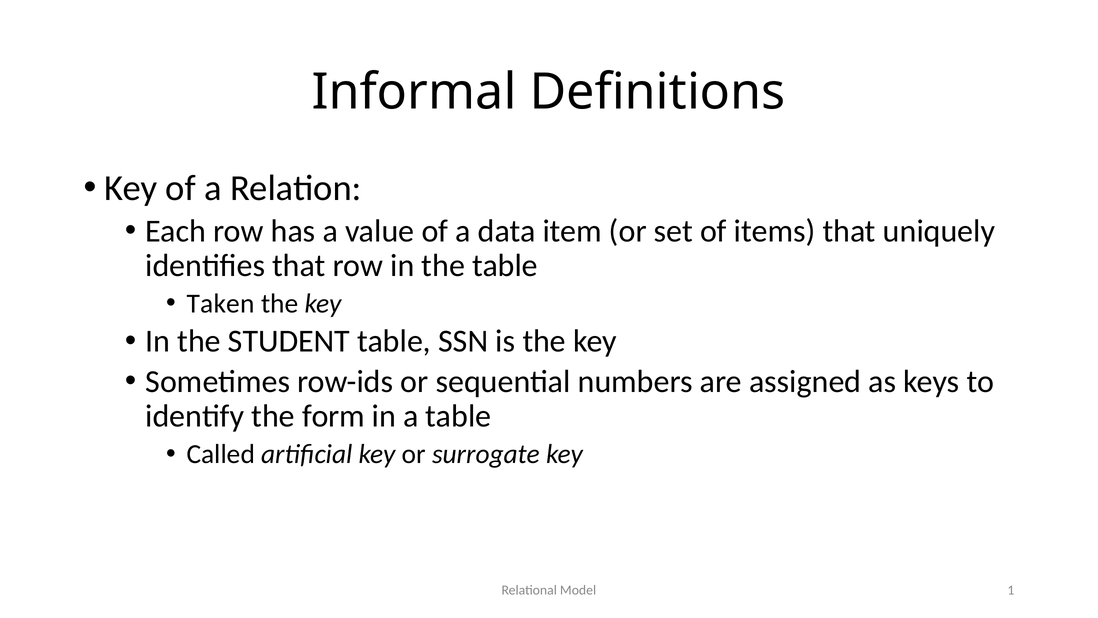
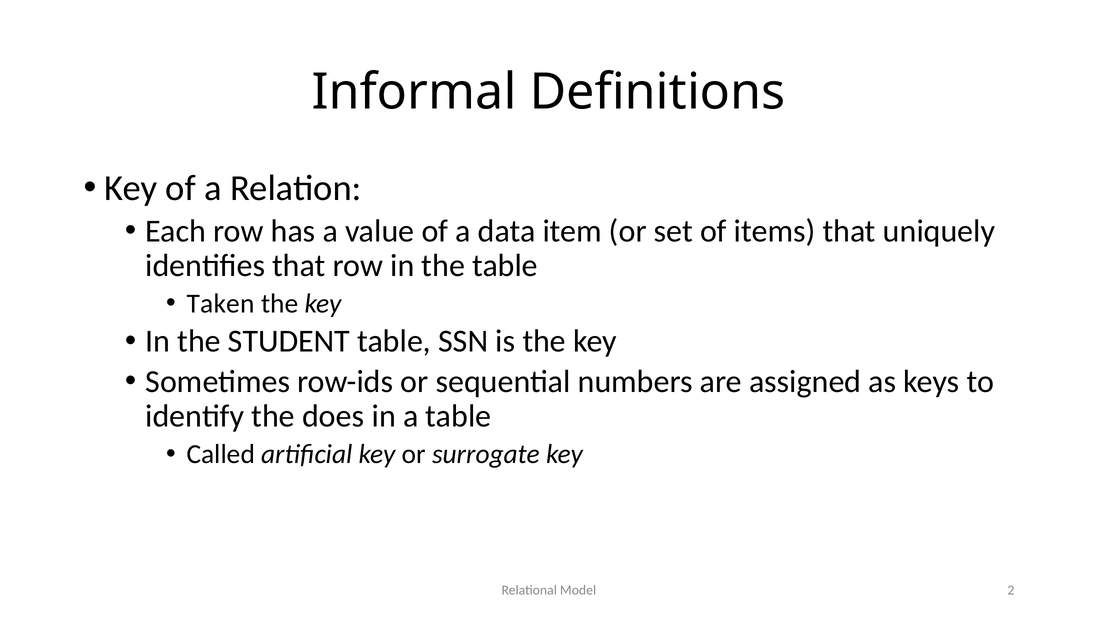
form: form -> does
1: 1 -> 2
